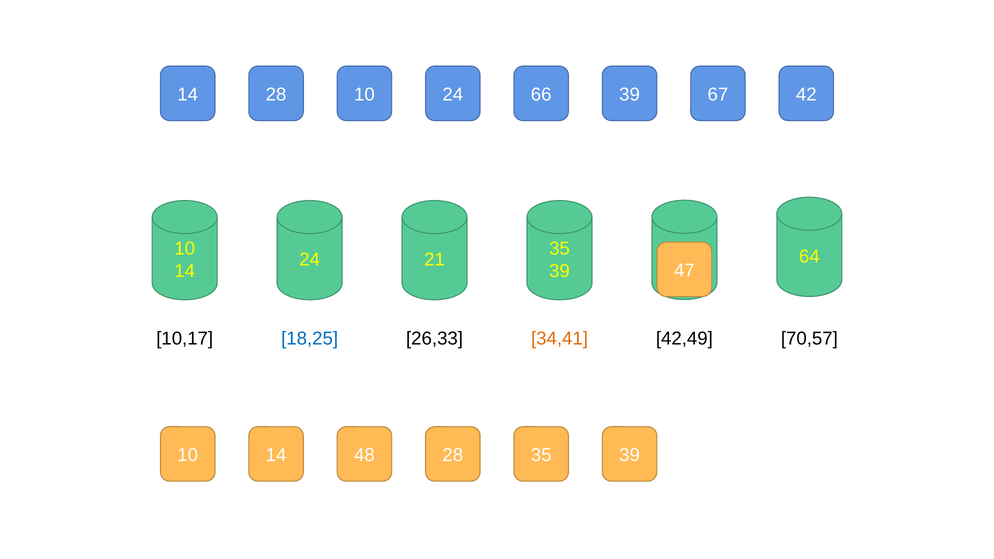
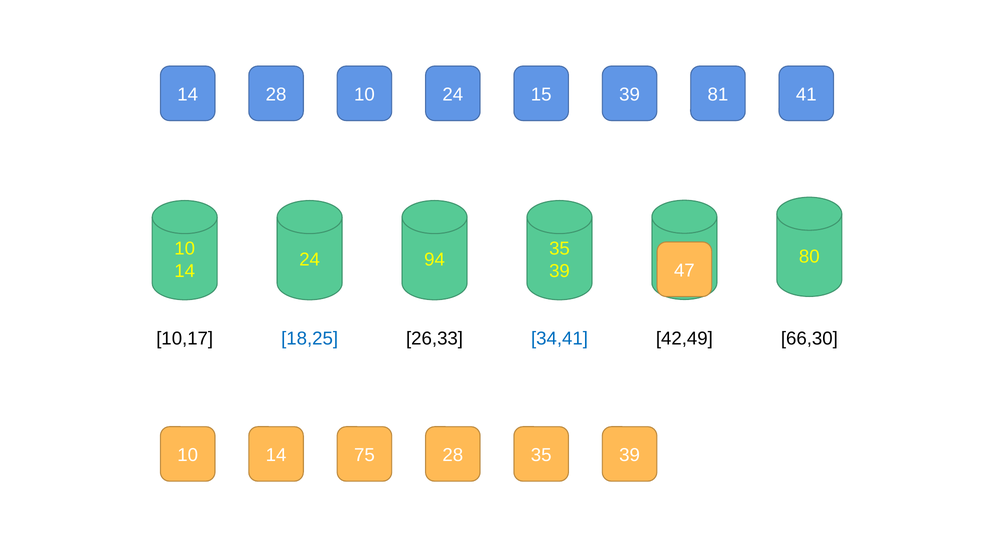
66: 66 -> 15
67: 67 -> 81
42: 42 -> 41
64: 64 -> 80
21: 21 -> 94
34,41 colour: orange -> blue
70,57: 70,57 -> 66,30
48: 48 -> 75
